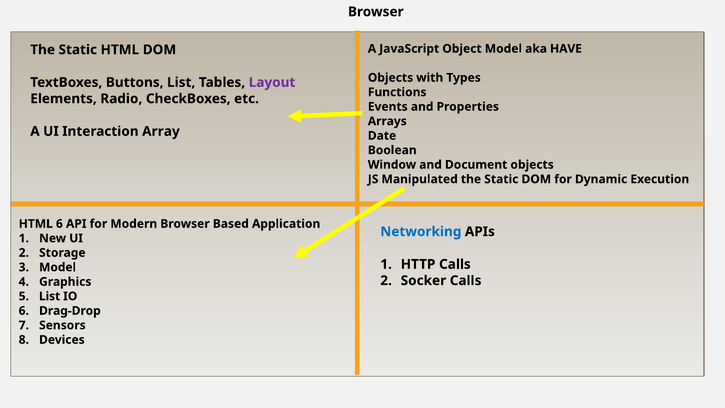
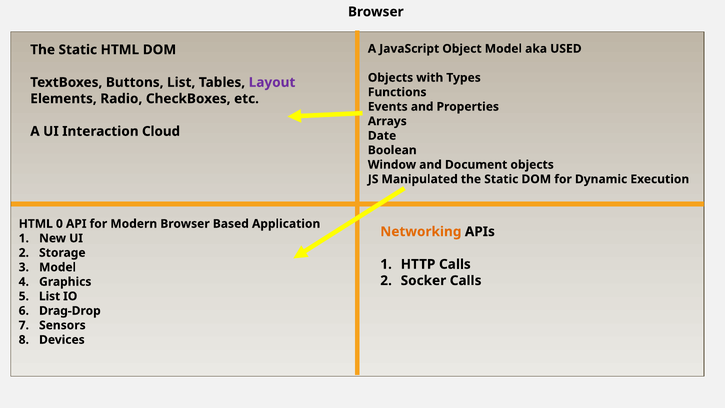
HAVE: HAVE -> USED
Array: Array -> Cloud
HTML 6: 6 -> 0
Networking colour: blue -> orange
